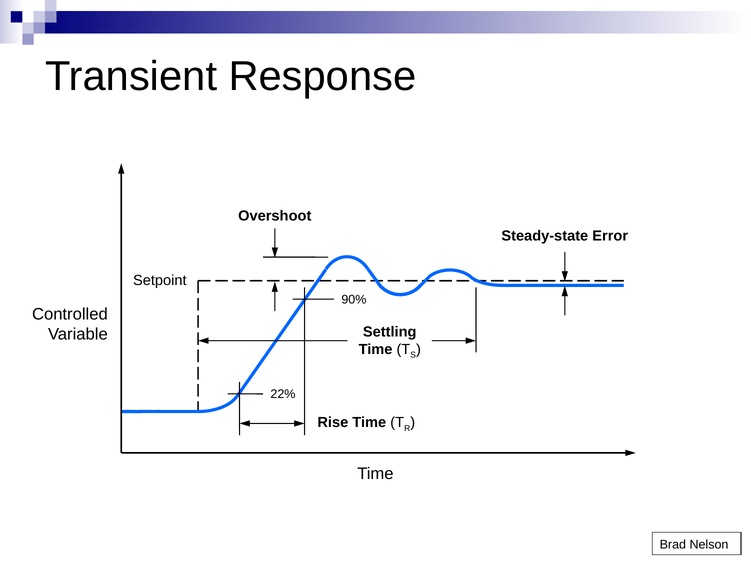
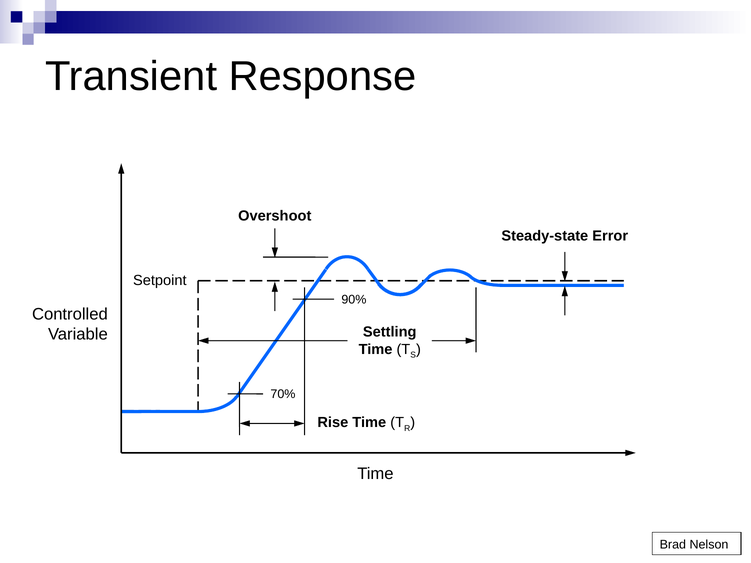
22%: 22% -> 70%
